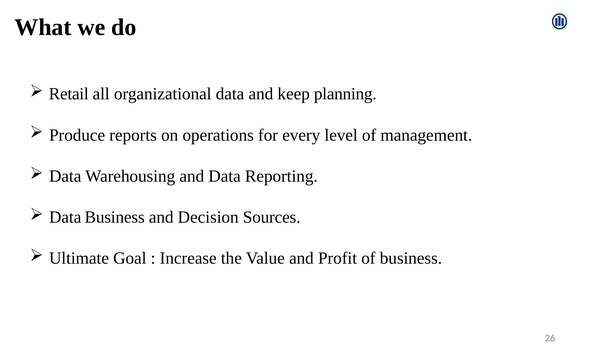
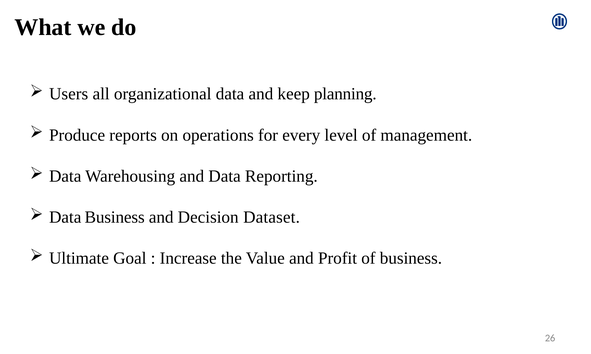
Retail: Retail -> Users
Sources: Sources -> Dataset
